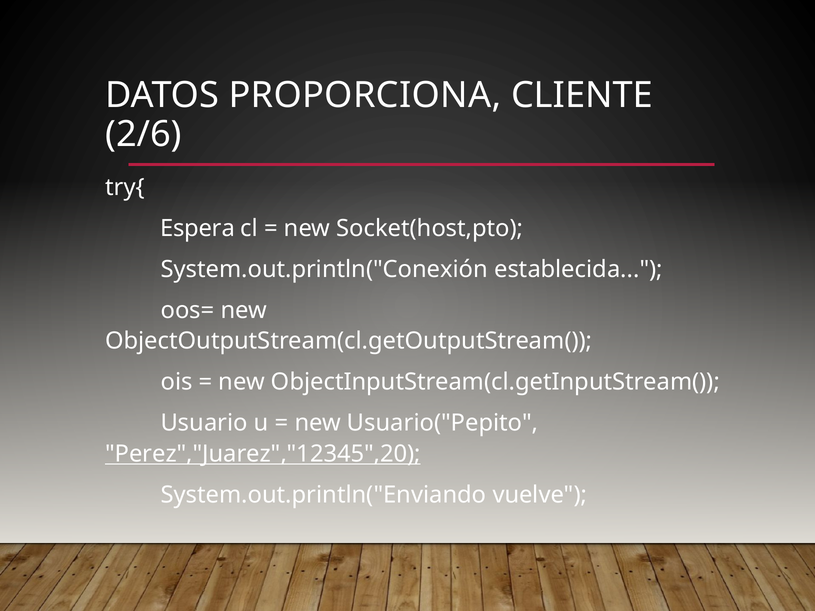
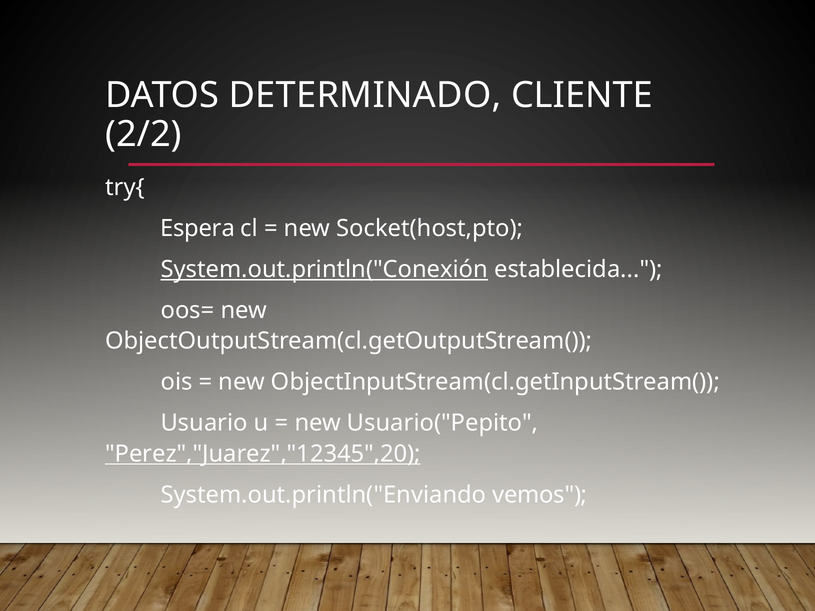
PROPORCIONA: PROPORCIONA -> DETERMINADO
2/6: 2/6 -> 2/2
System.out.println("Conexión underline: none -> present
vuelve: vuelve -> vemos
